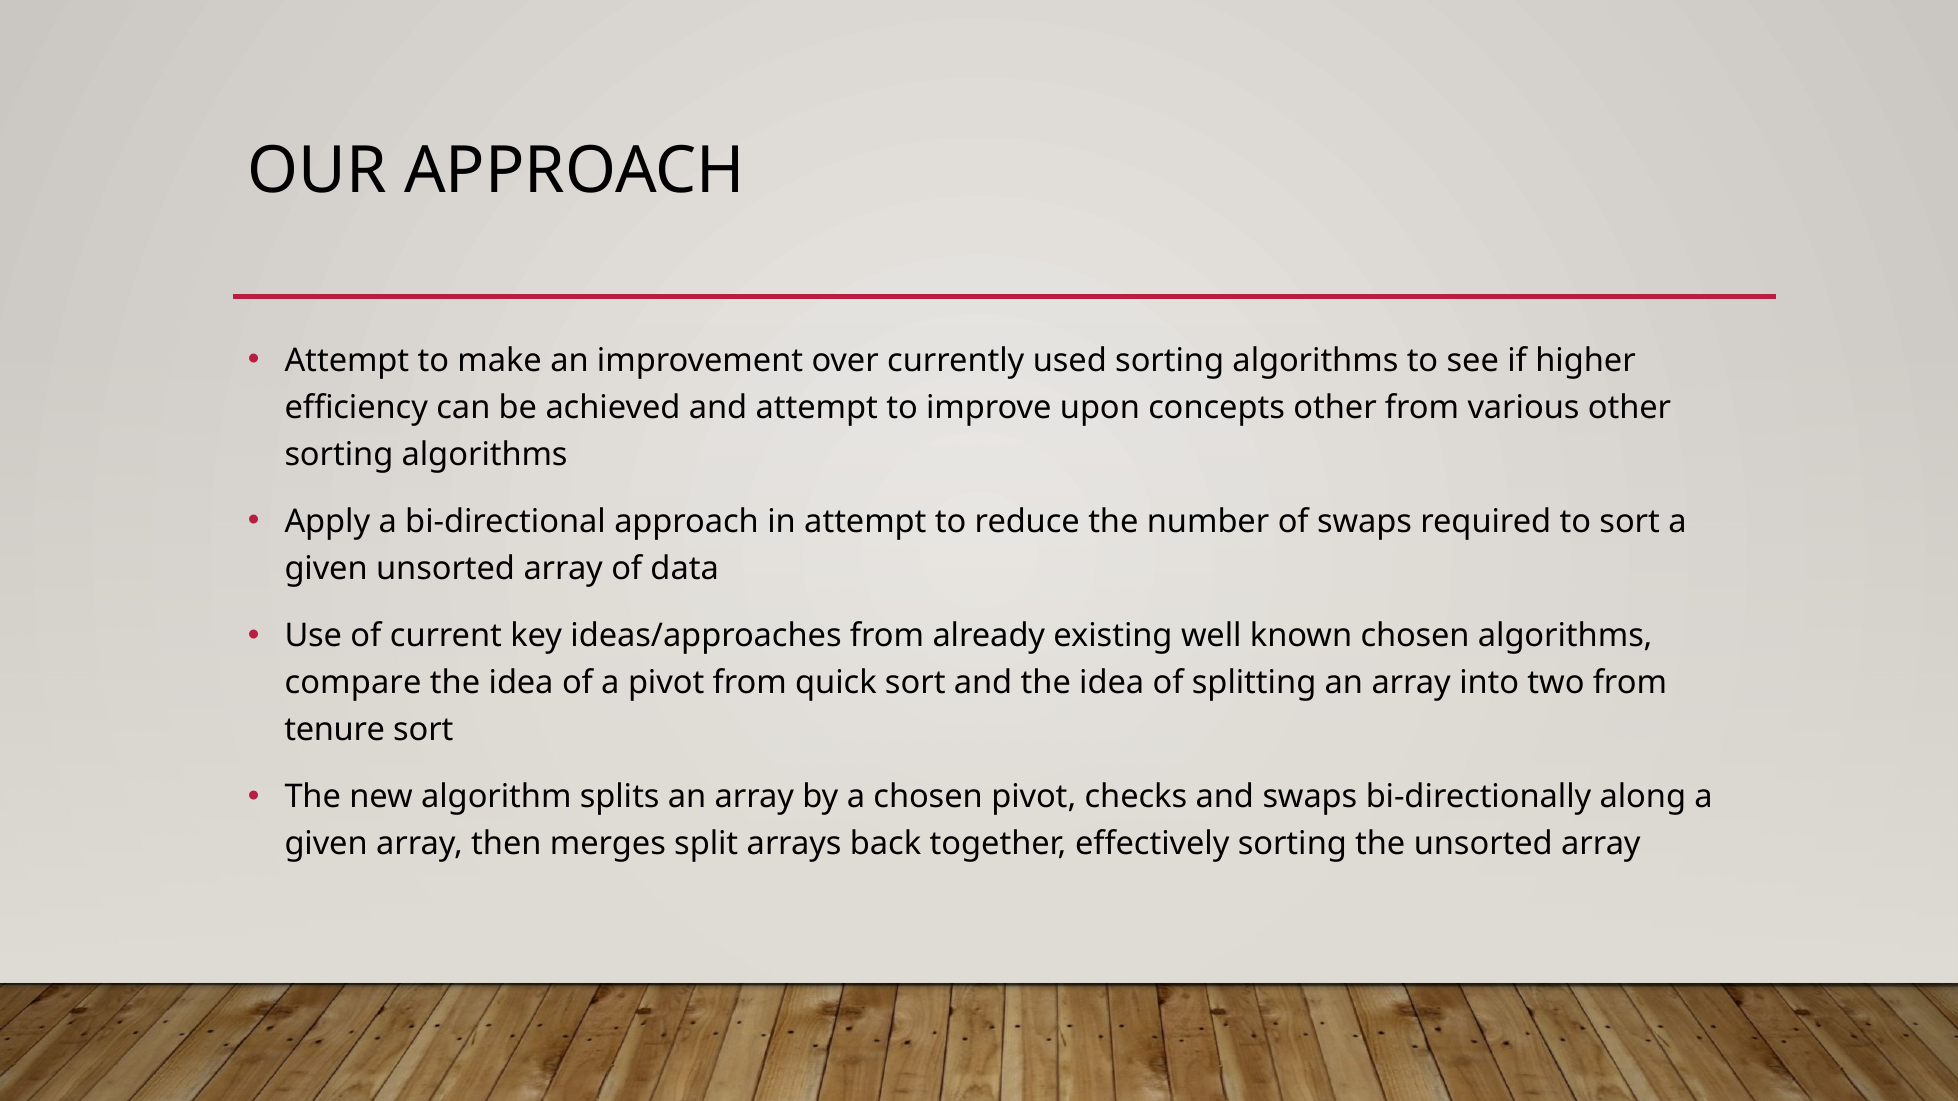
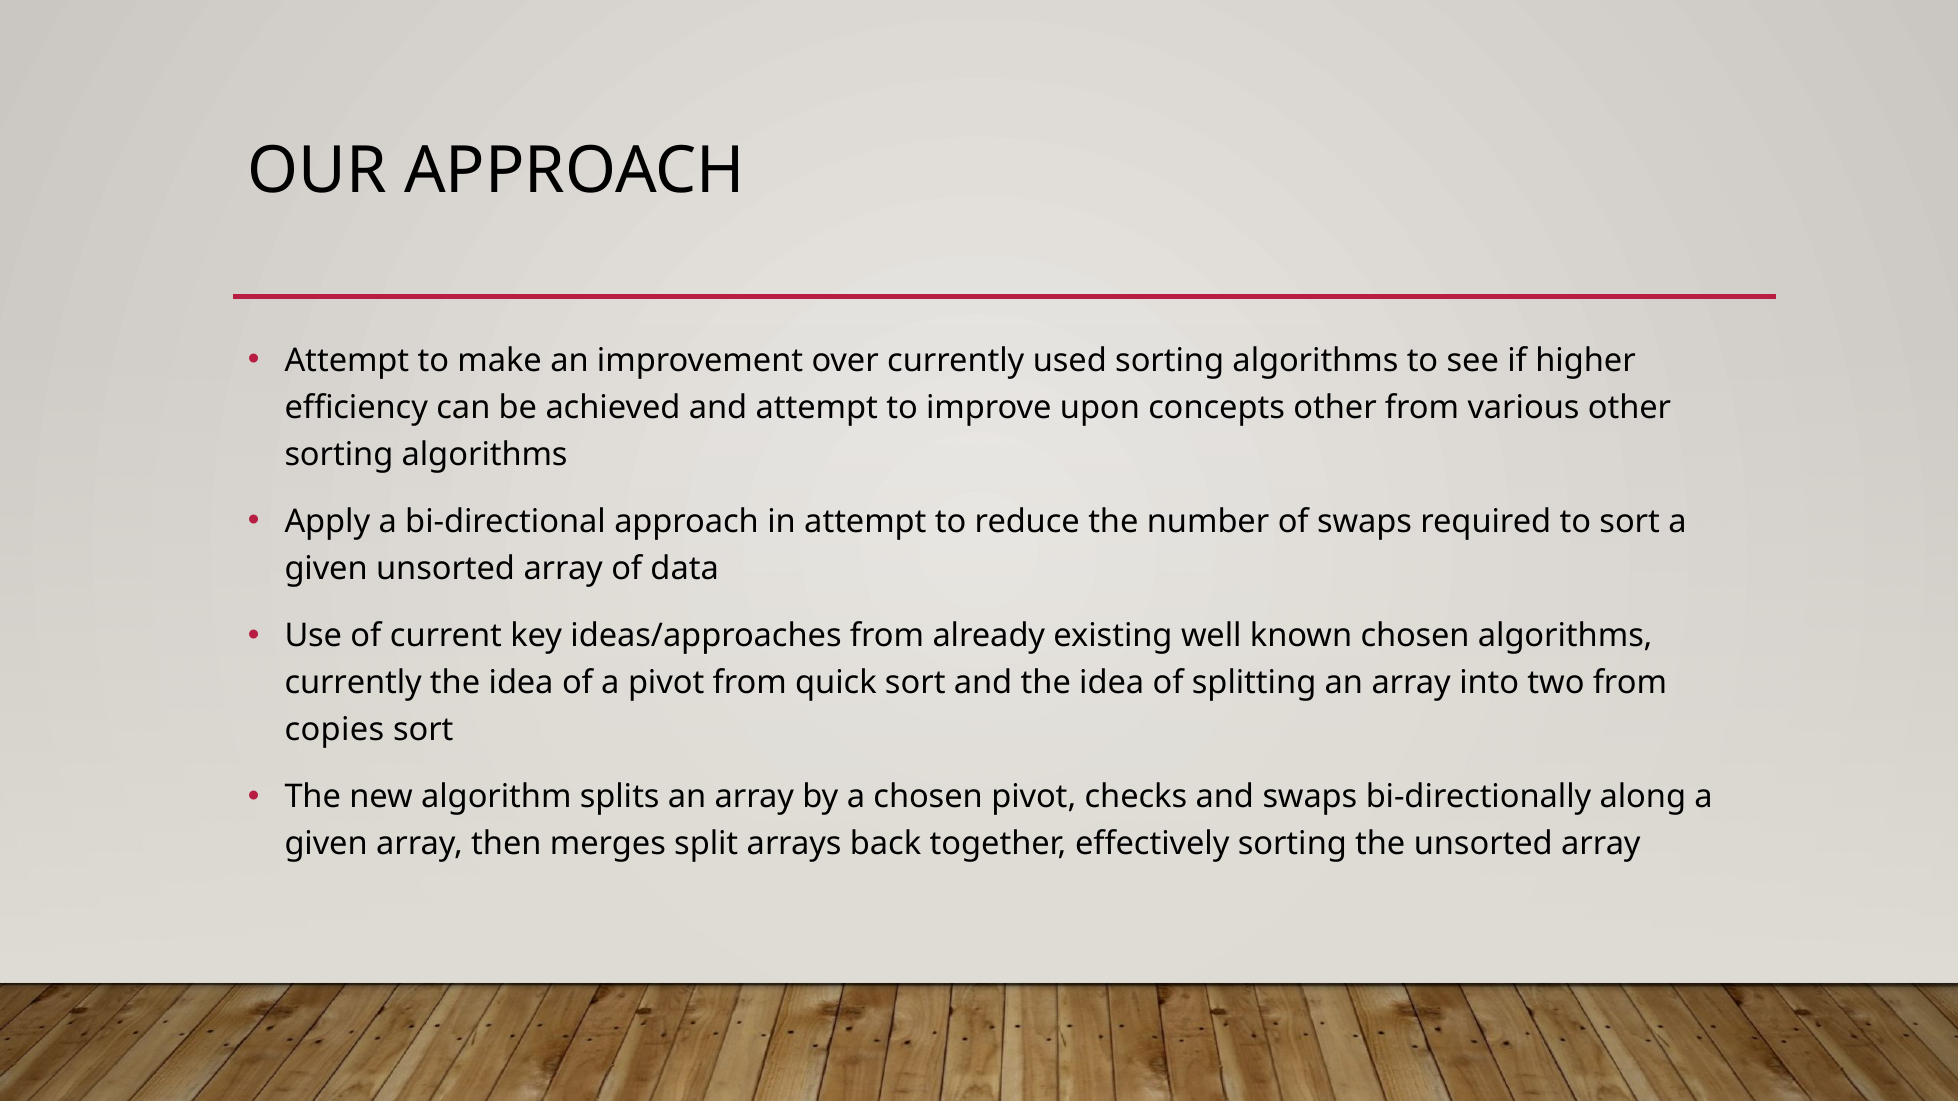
compare at (353, 683): compare -> currently
tenure: tenure -> copies
